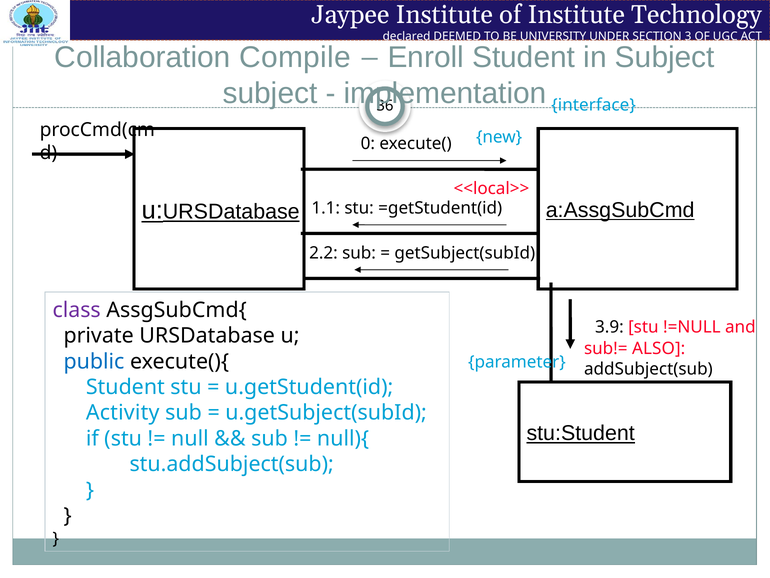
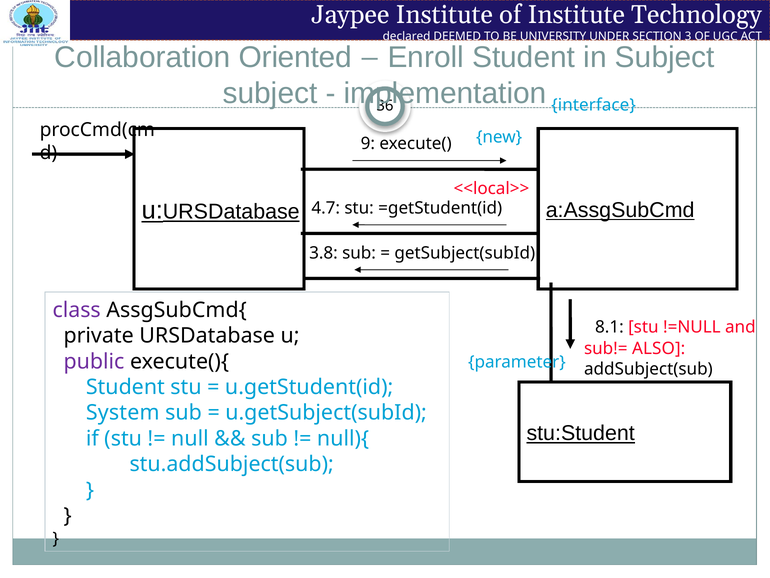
Compile: Compile -> Oriented
0: 0 -> 9
1.1: 1.1 -> 4.7
2.2: 2.2 -> 3.8
3.9: 3.9 -> 8.1
public colour: blue -> purple
Activity: Activity -> System
